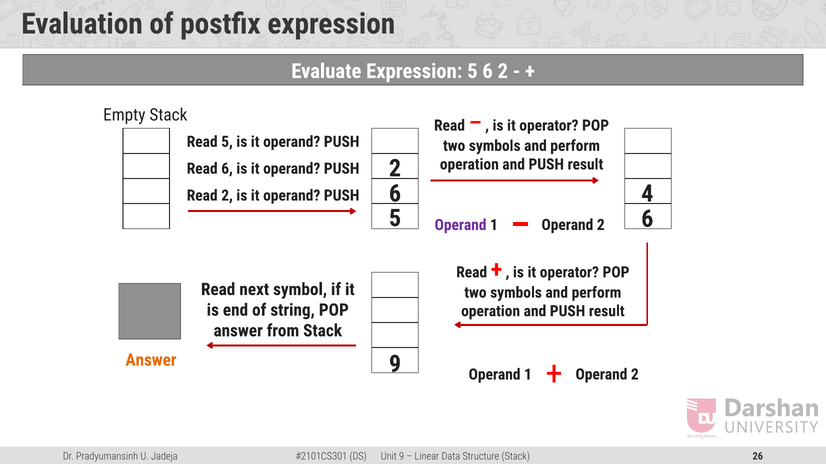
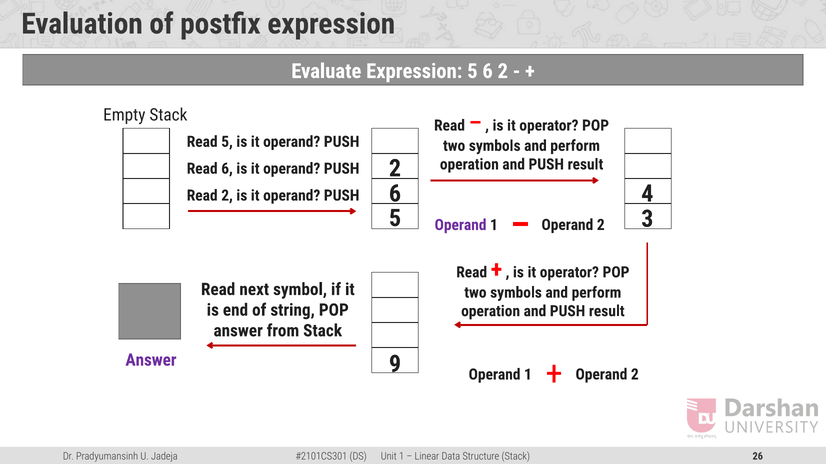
6 at (647, 219): 6 -> 3
Answer at (151, 360) colour: orange -> purple
9 at (402, 457): 9 -> 1
